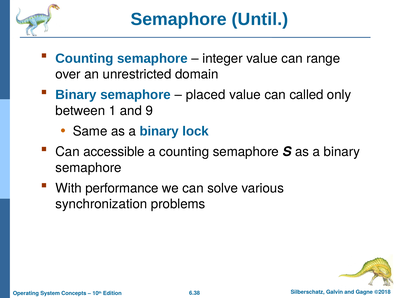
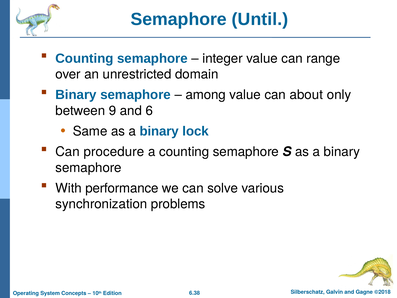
placed: placed -> among
called: called -> about
1: 1 -> 9
9: 9 -> 6
accessible: accessible -> procedure
